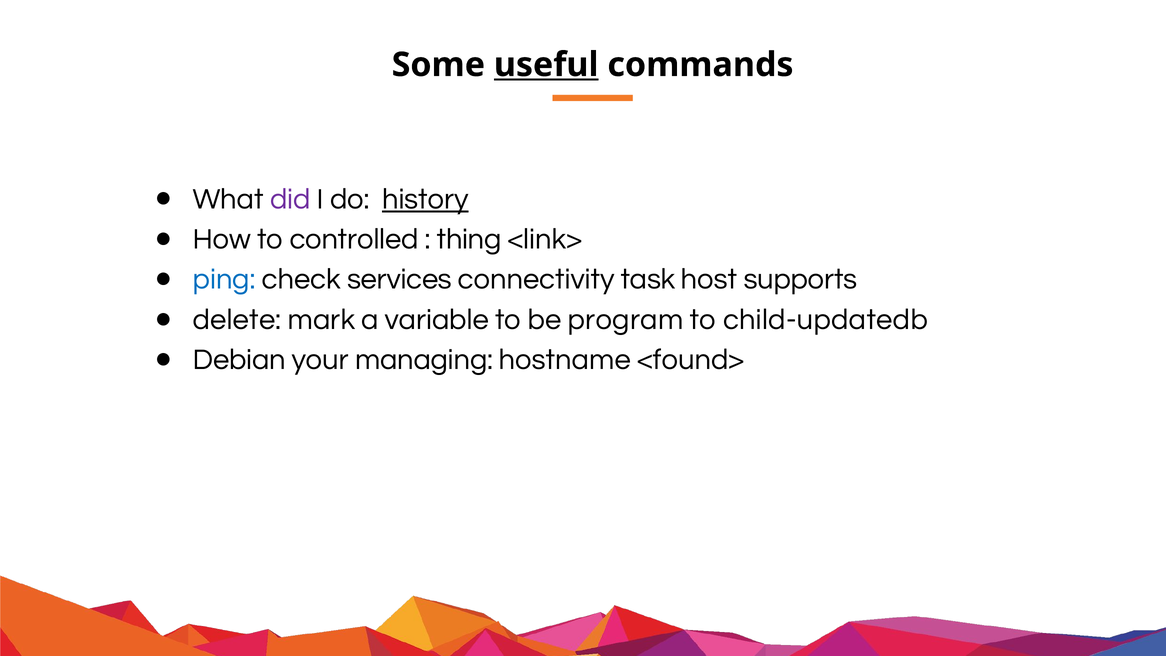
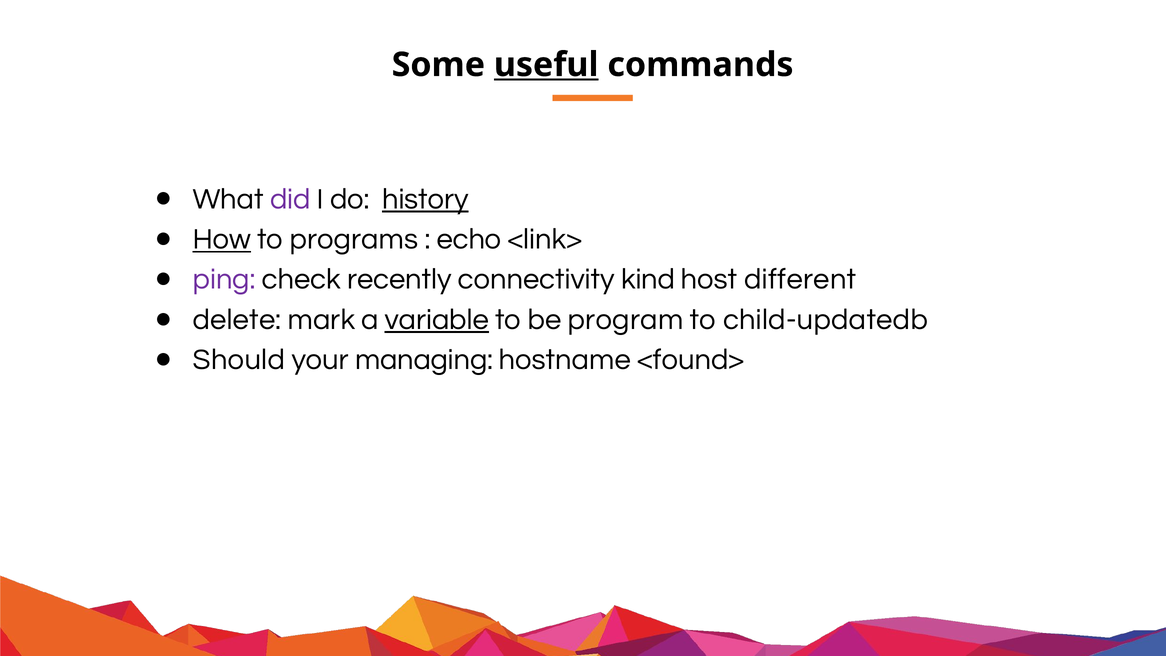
How underline: none -> present
controlled: controlled -> programs
thing: thing -> echo
ping colour: blue -> purple
services: services -> recently
task: task -> kind
supports: supports -> different
variable underline: none -> present
Debian: Debian -> Should
